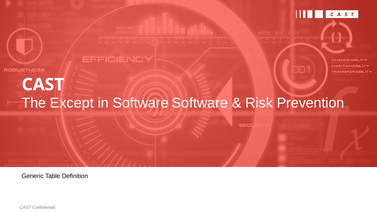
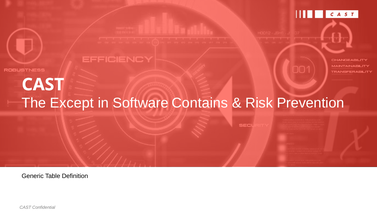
Software Software: Software -> Contains
